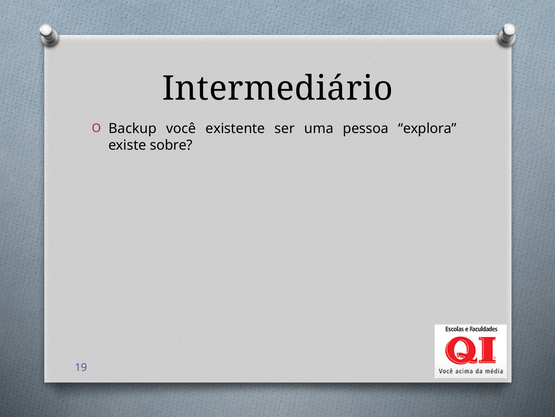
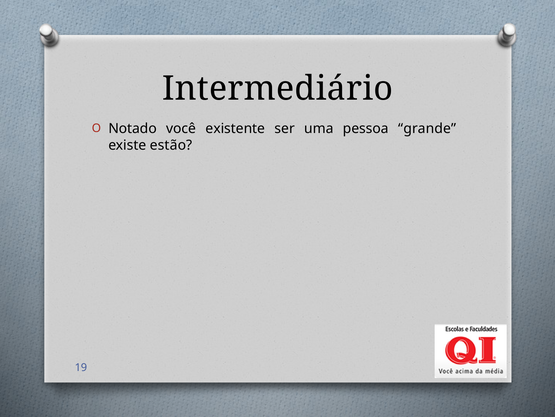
Backup: Backup -> Notado
explora: explora -> grande
sobre: sobre -> estão
